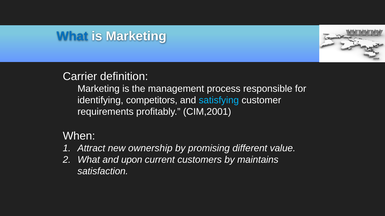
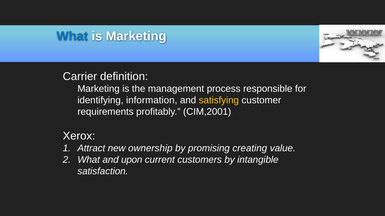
competitors: competitors -> information
satisfying colour: light blue -> yellow
When: When -> Xerox
different: different -> creating
maintains: maintains -> intangible
